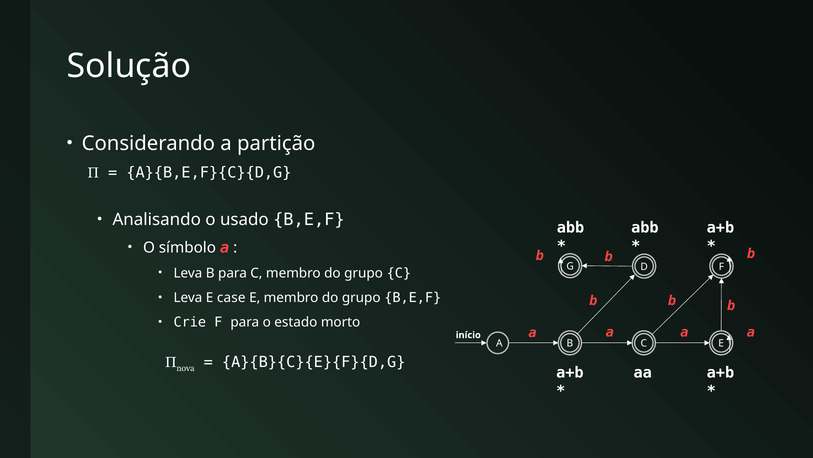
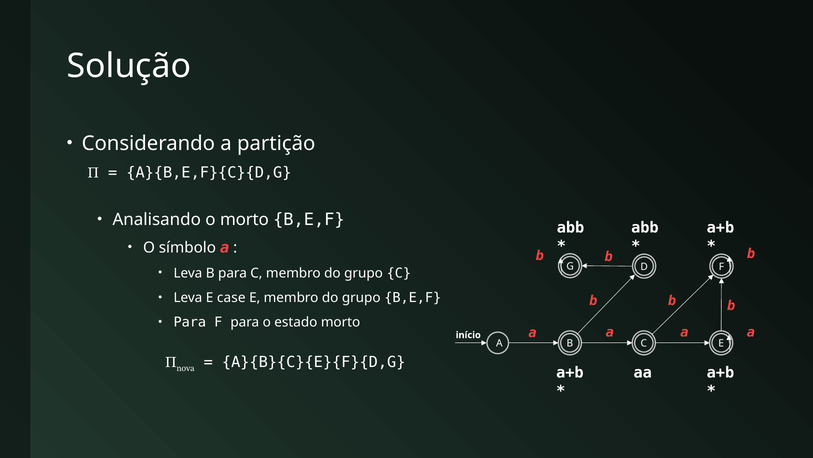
o usado: usado -> morto
Crie at (190, 322): Crie -> Para
